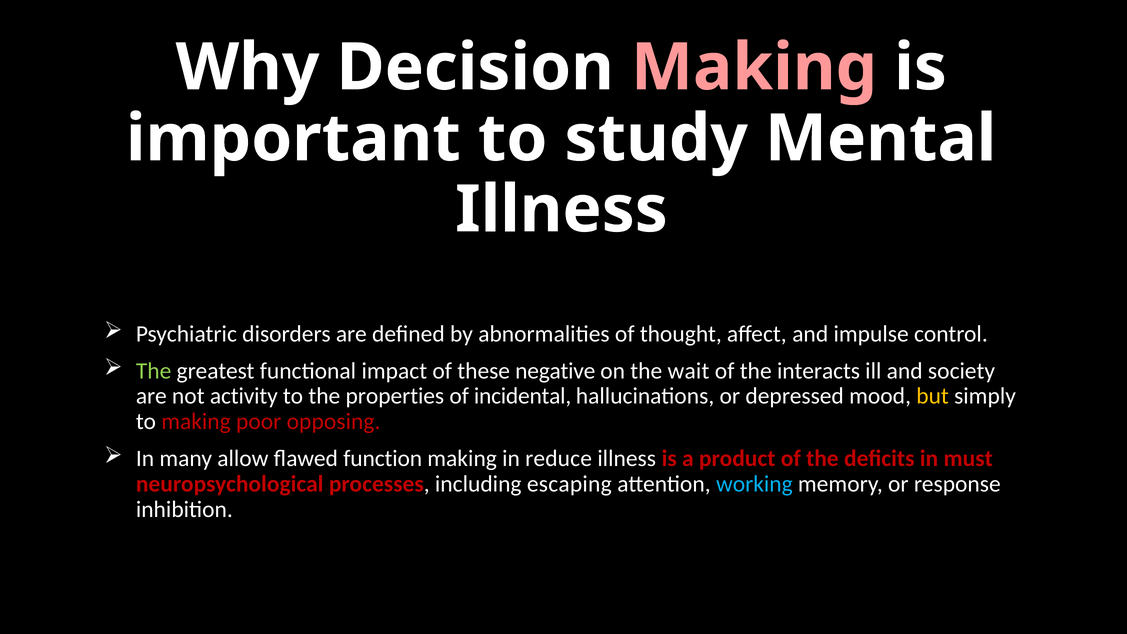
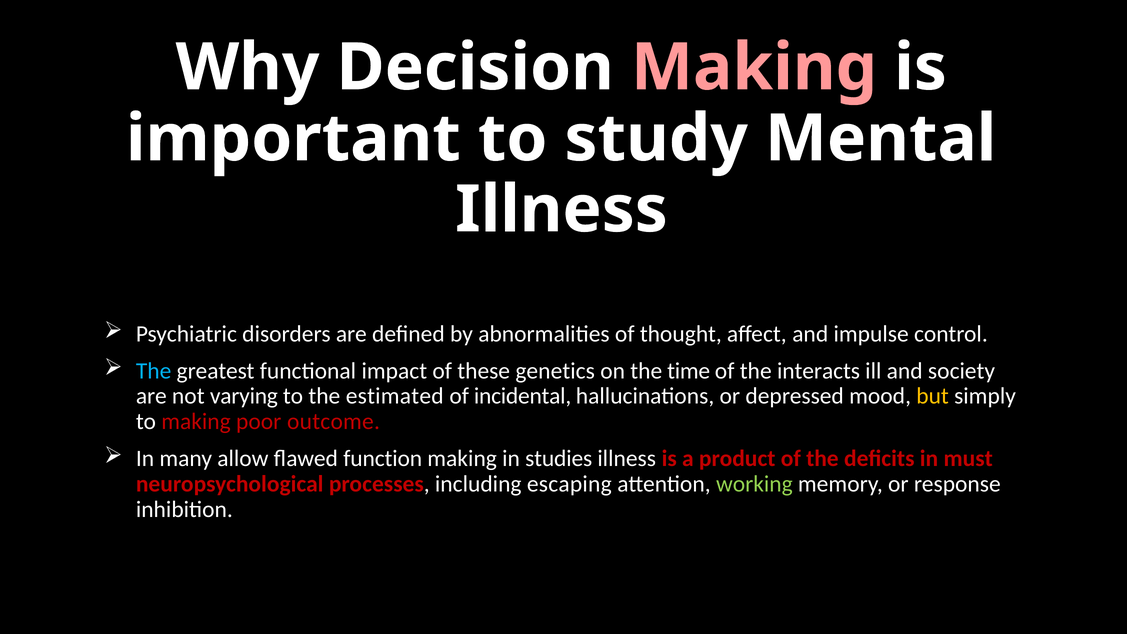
The at (154, 371) colour: light green -> light blue
negative: negative -> genetics
wait: wait -> time
activity: activity -> varying
properties: properties -> estimated
opposing: opposing -> outcome
reduce: reduce -> studies
working colour: light blue -> light green
